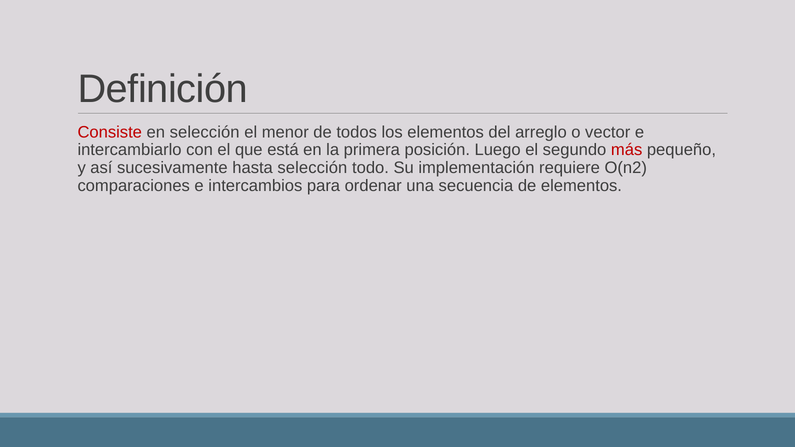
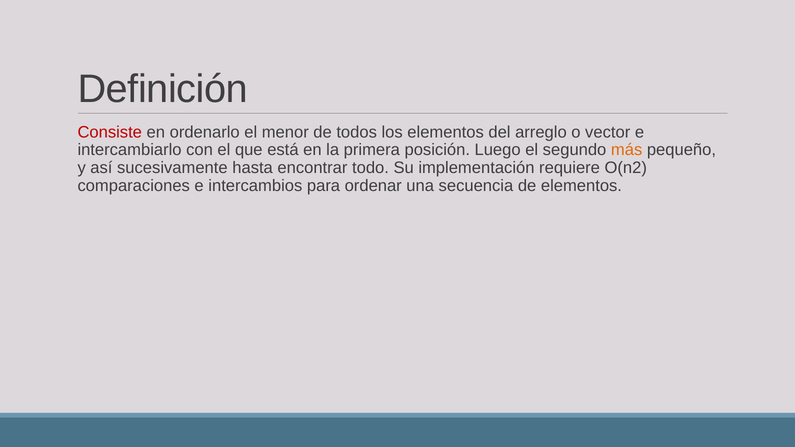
en selección: selección -> ordenarlo
más colour: red -> orange
hasta selección: selección -> encontrar
